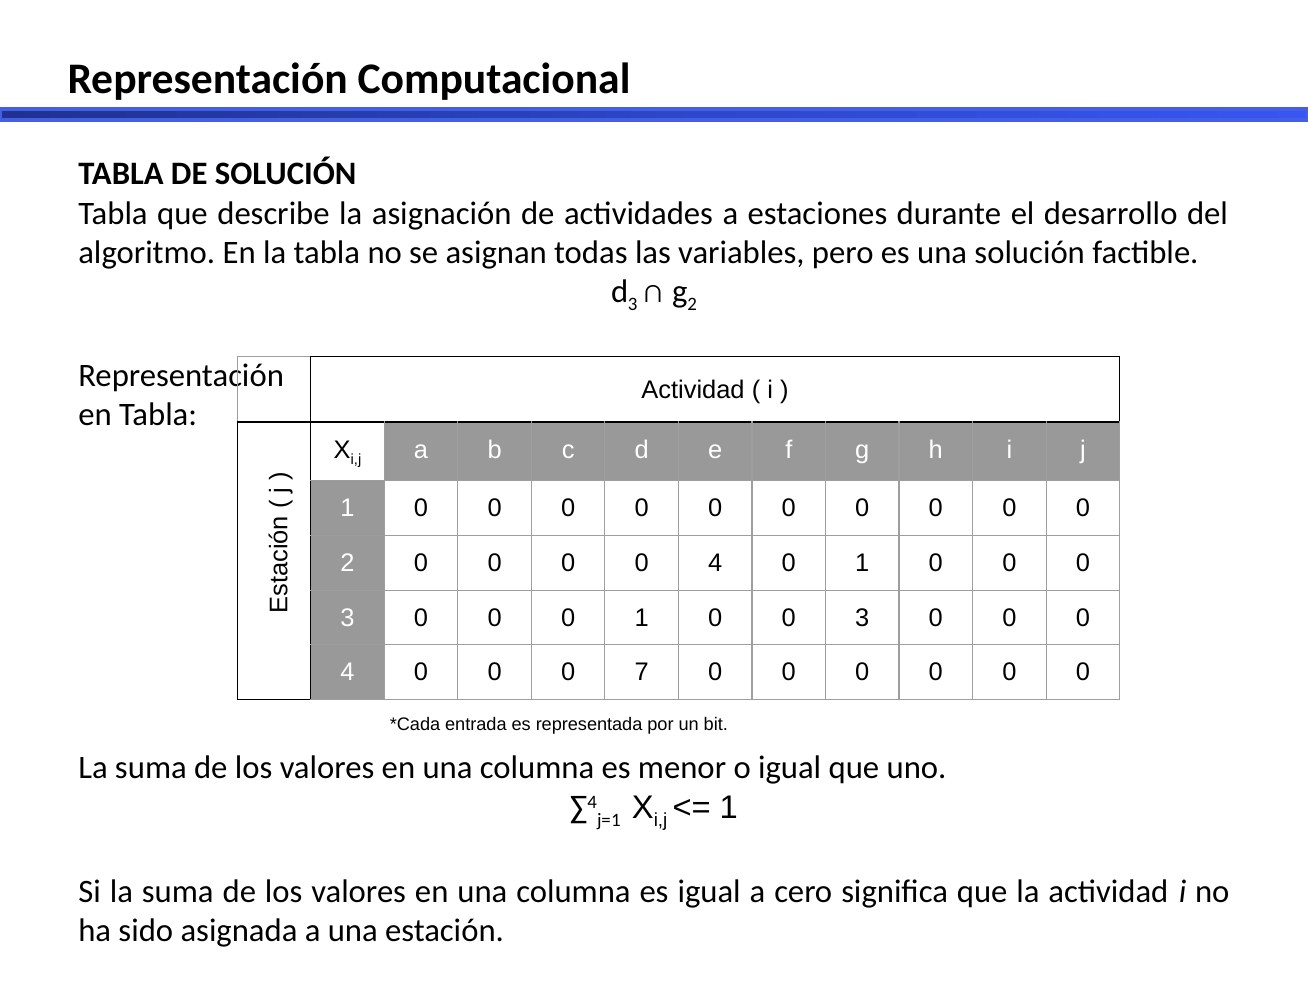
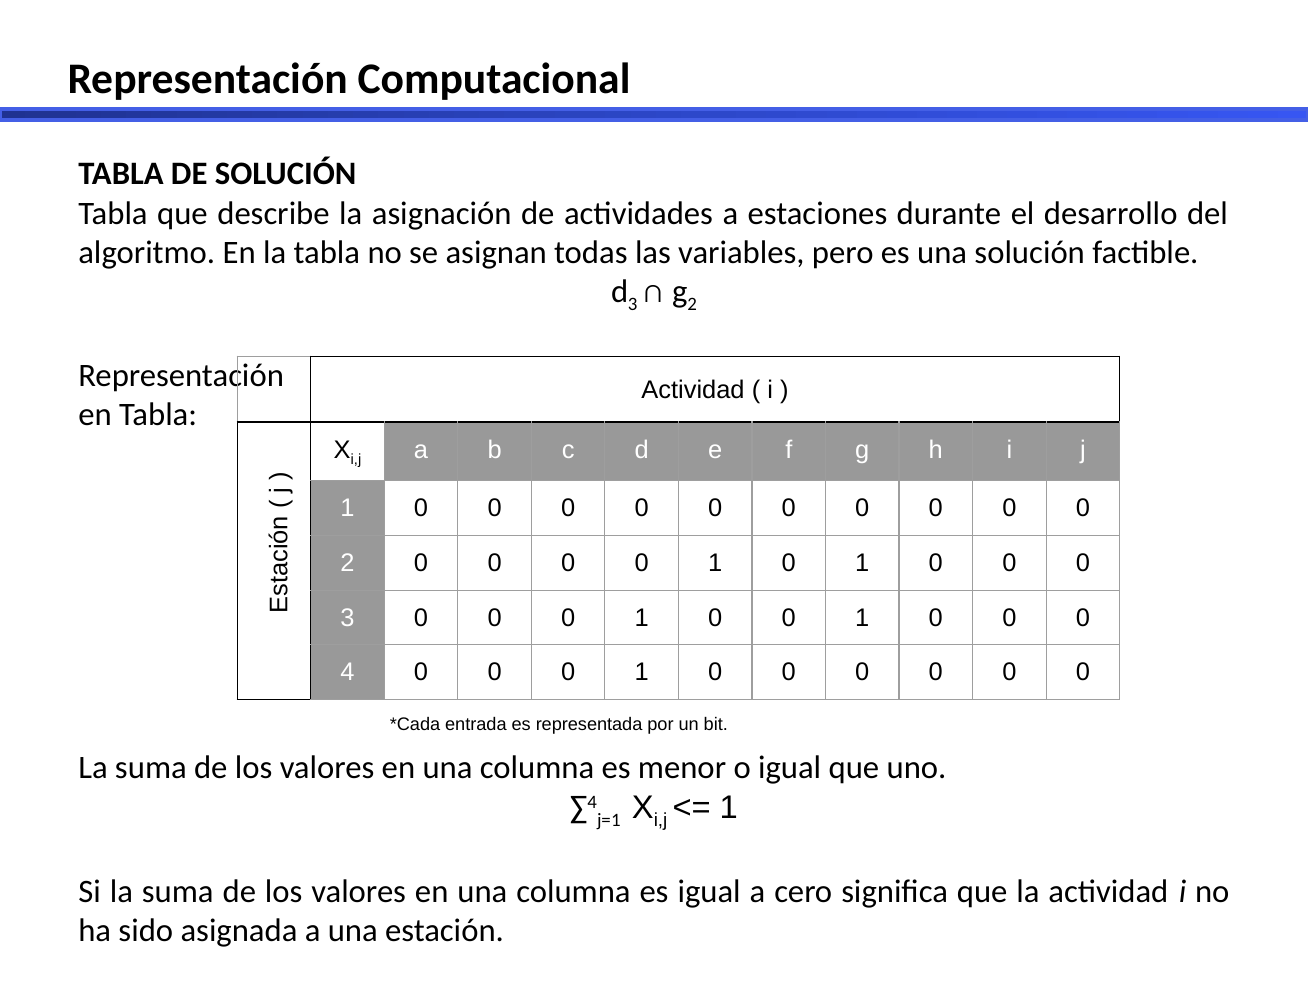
4 at (715, 563): 4 -> 1
1 0 0 3: 3 -> 1
7 at (642, 673): 7 -> 1
